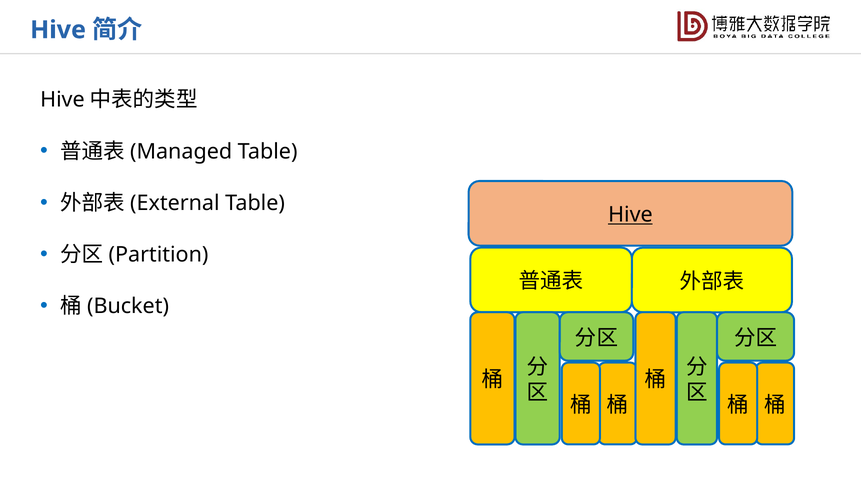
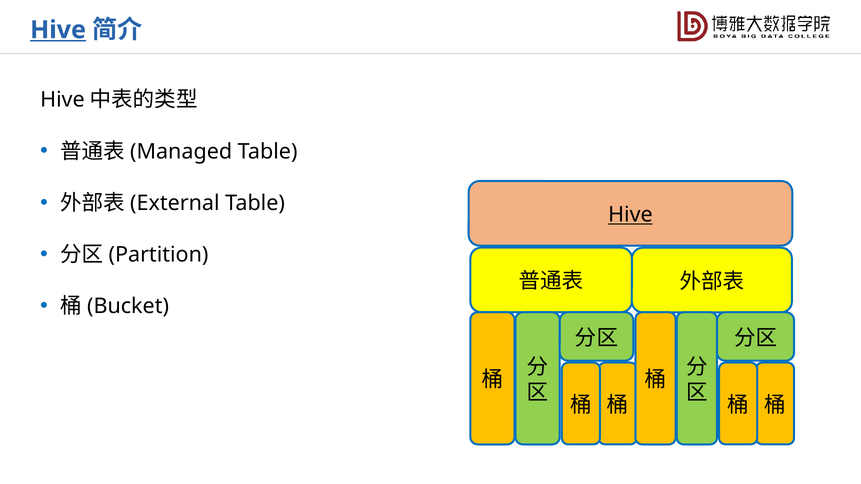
Hive at (58, 30) underline: none -> present
